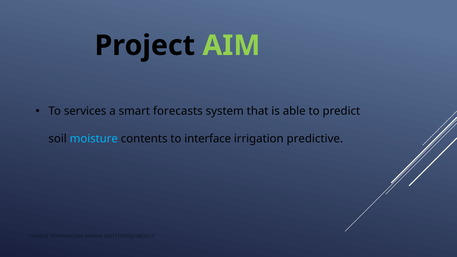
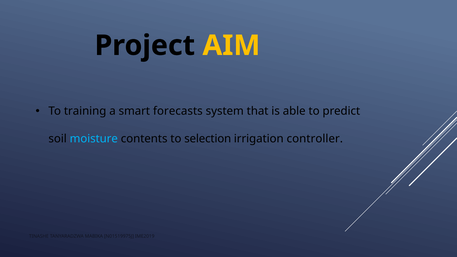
AIM colour: light green -> yellow
services: services -> training
interface: interface -> selection
predictive: predictive -> controller
